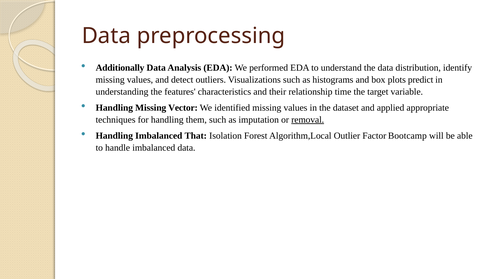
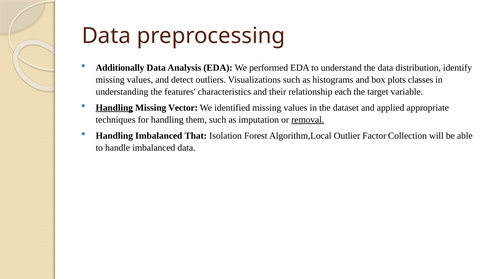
predict: predict -> classes
time: time -> each
Handling at (114, 108) underline: none -> present
Bootcamp: Bootcamp -> Collection
